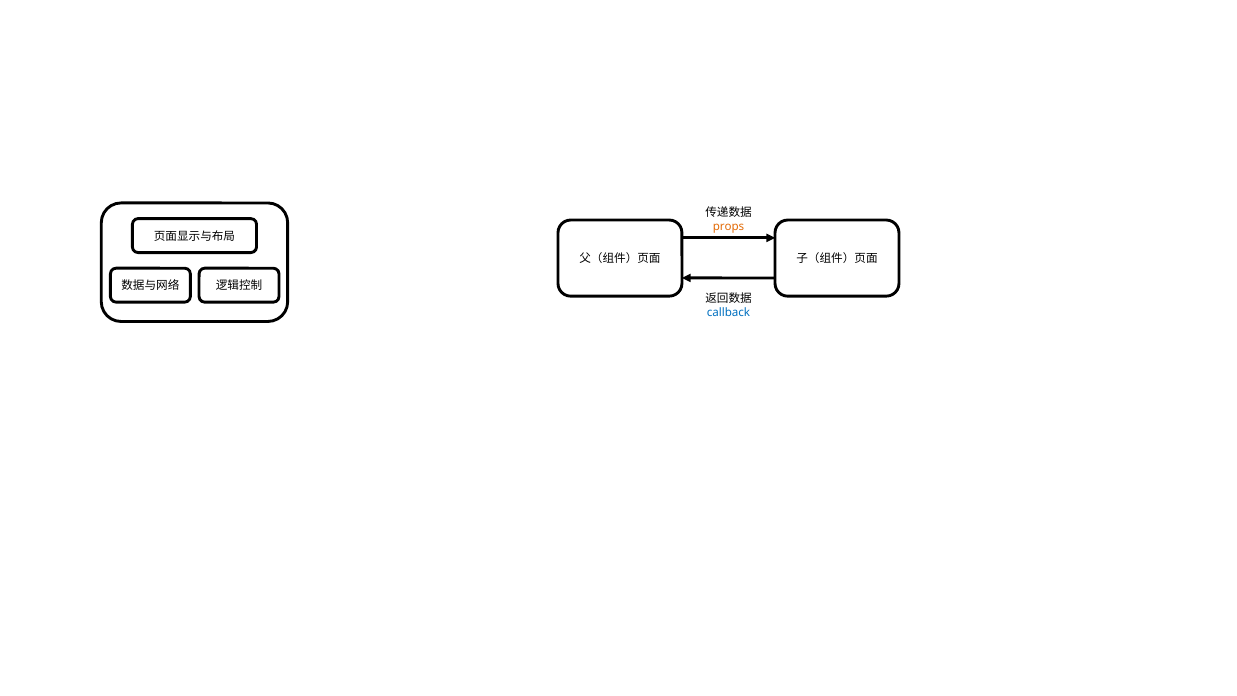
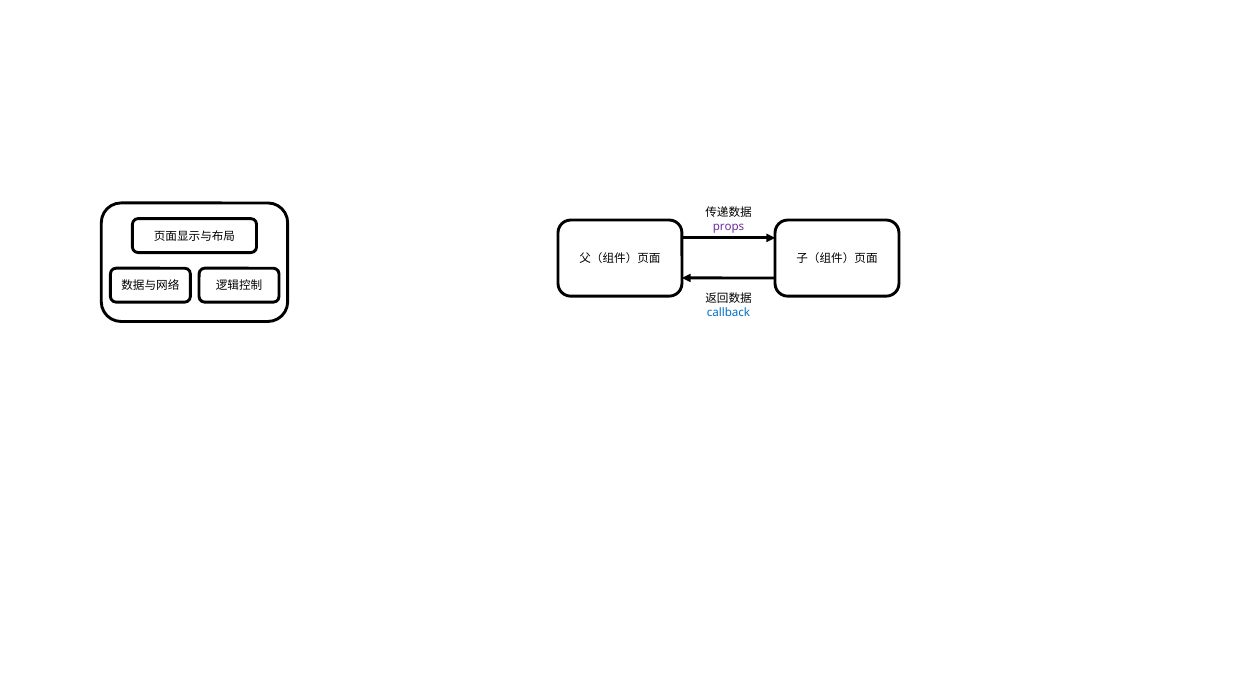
props colour: orange -> purple
